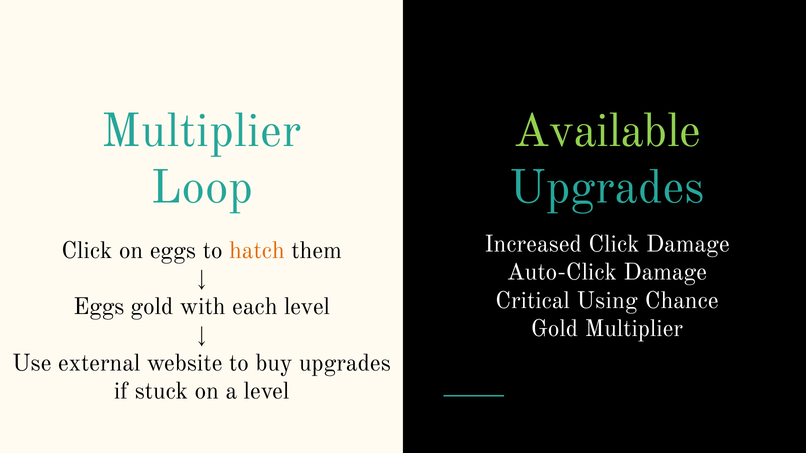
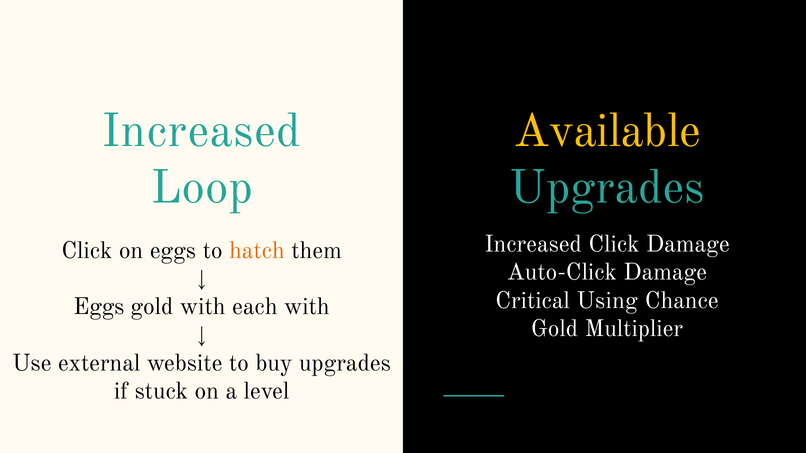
Multiplier at (201, 131): Multiplier -> Increased
Available colour: light green -> yellow
each level: level -> with
